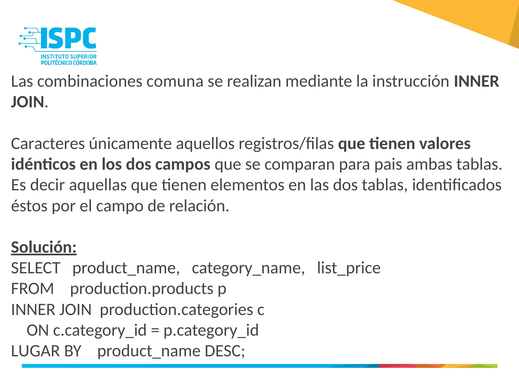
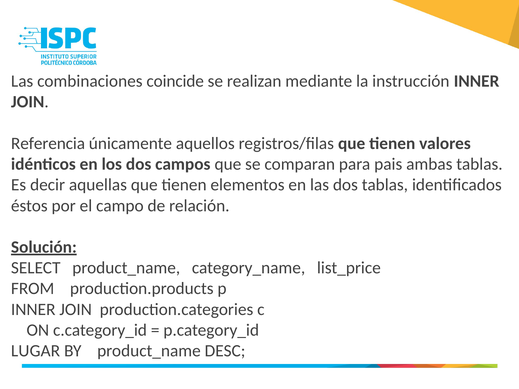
comuna: comuna -> coincide
Caracteres: Caracteres -> Referencia
